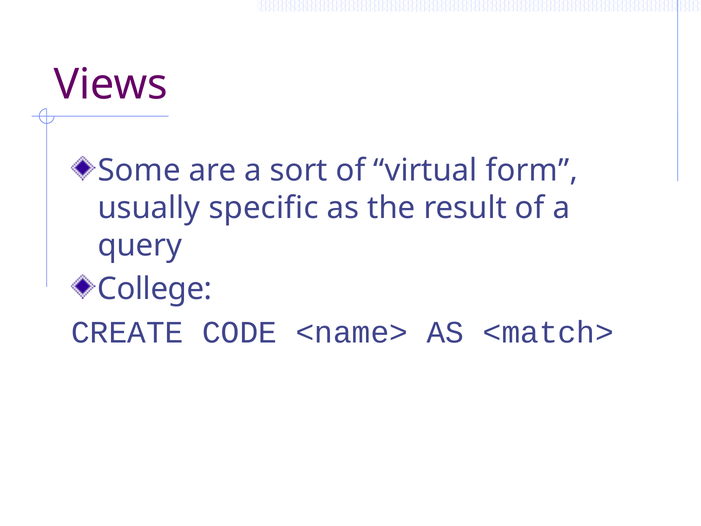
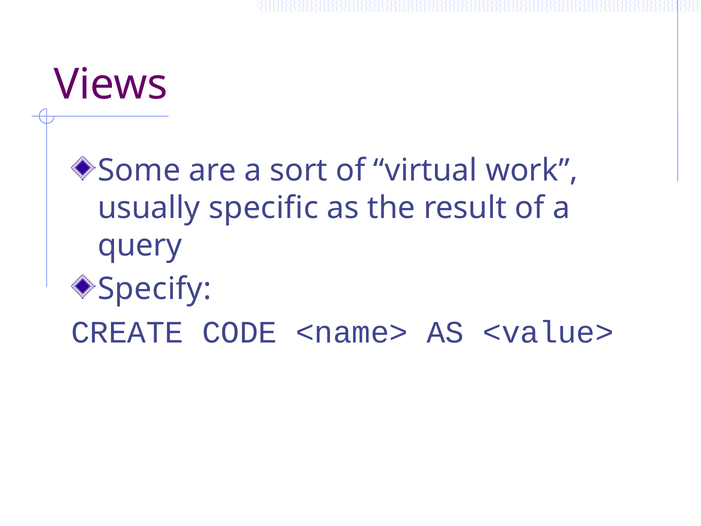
form: form -> work
College: College -> Specify
<match>: <match> -> <value>
